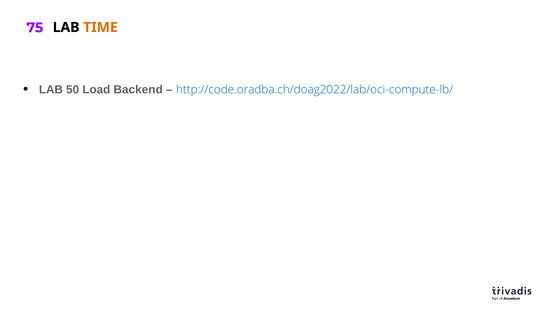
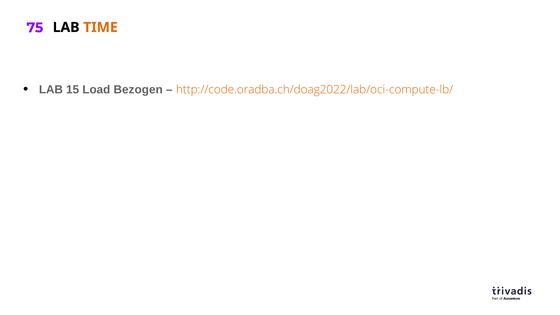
50: 50 -> 15
Backend: Backend -> Bezogen
http://code.oradba.ch/doag2022/lab/oci-compute-lb/ colour: blue -> orange
